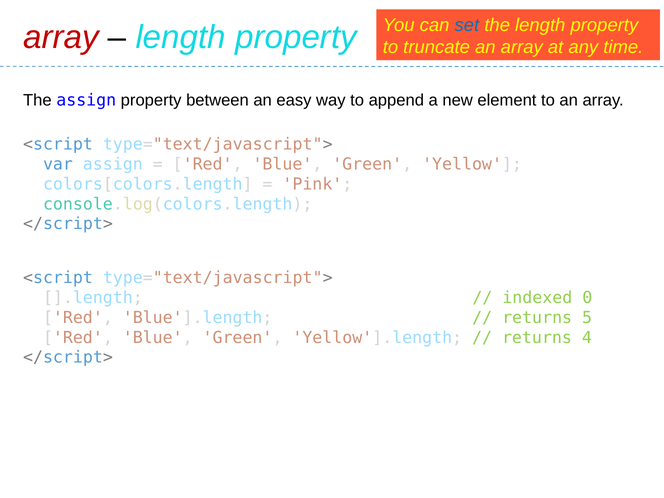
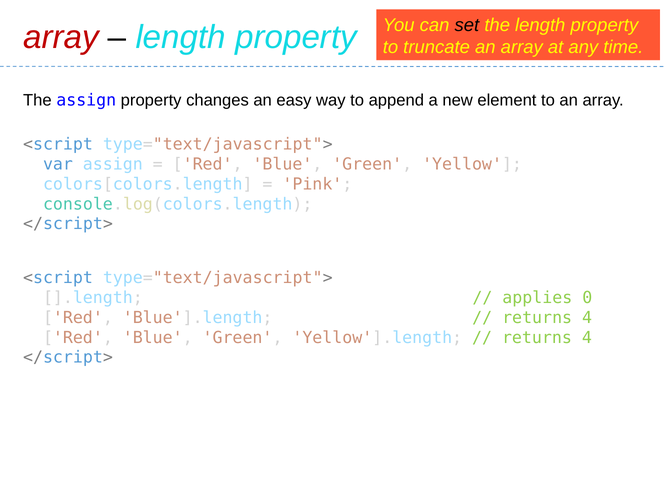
set colour: blue -> black
between: between -> changes
indexed: indexed -> applies
5 at (587, 318): 5 -> 4
